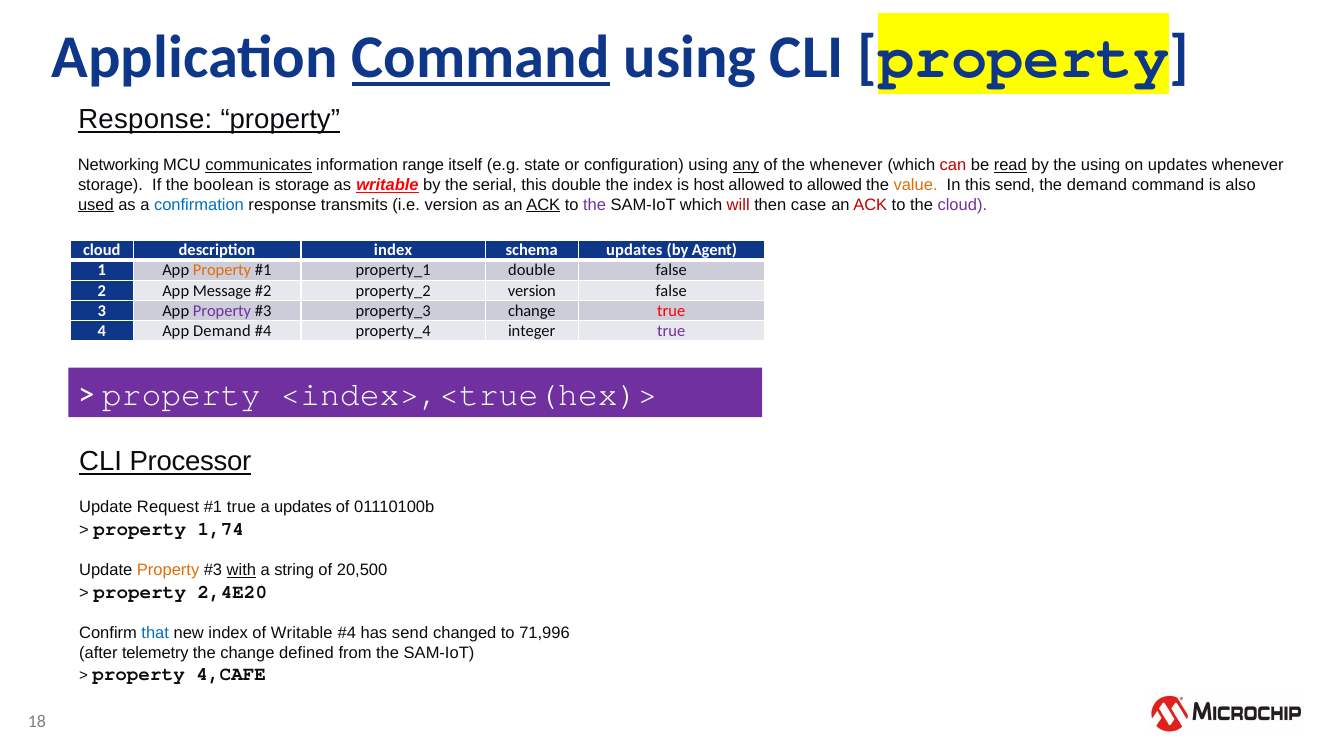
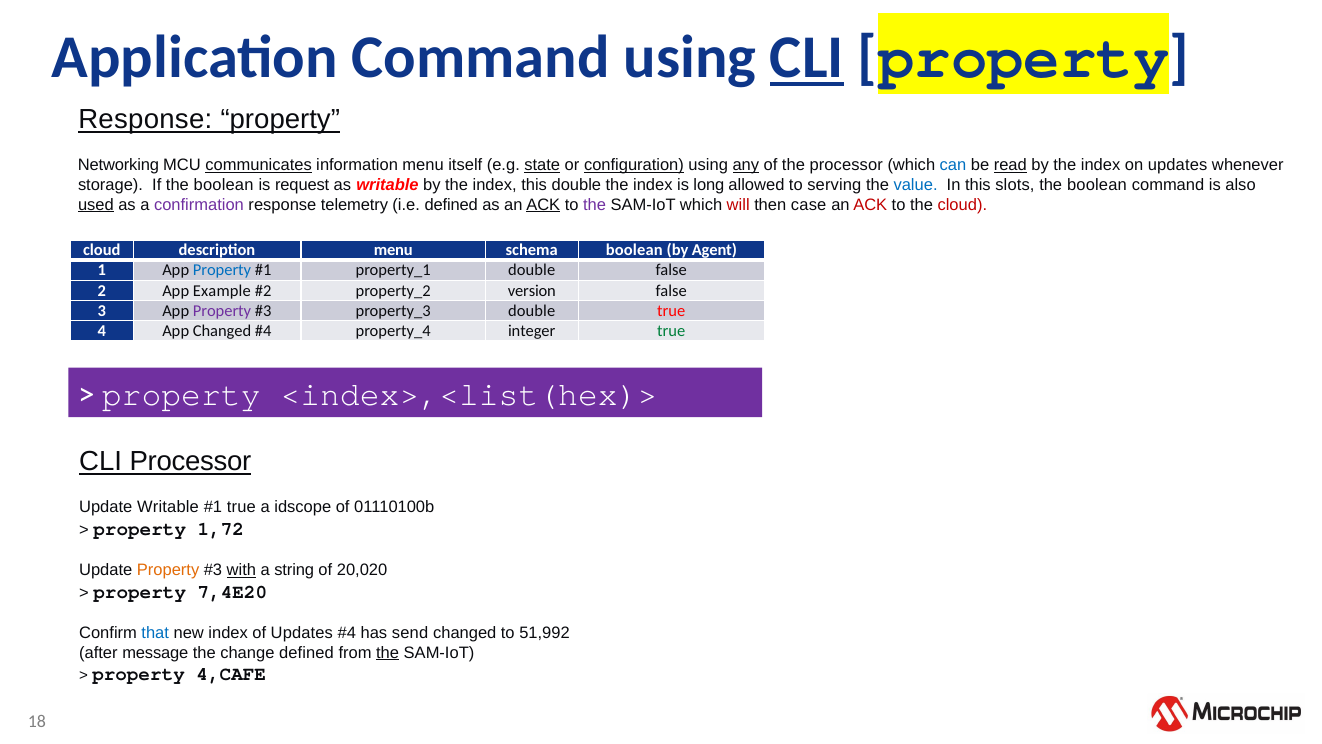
Command at (481, 58) underline: present -> none
CLI at (807, 58) underline: none -> present
information range: range -> menu
state underline: none -> present
configuration underline: none -> present
the whenever: whenever -> processor
can colour: red -> blue
using at (1101, 165): using -> index
is storage: storage -> request
writable at (388, 185) underline: present -> none
serial at (495, 185): serial -> index
host: host -> long
to allowed: allowed -> serving
value colour: orange -> blue
this send: send -> slots
demand at (1097, 185): demand -> boolean
confirmation colour: blue -> purple
transmits: transmits -> telemetry
i.e version: version -> defined
cloud at (962, 205) colour: purple -> red
description index: index -> menu
schema updates: updates -> boolean
Property at (222, 270) colour: orange -> blue
Message: Message -> Example
change at (532, 311): change -> double
App Demand: Demand -> Changed
true at (671, 331) colour: purple -> green
<index>,<true(hex)>: <index>,<true(hex)> -> <index>,<list(hex)>
Update Request: Request -> Writable
a updates: updates -> idscope
1,74: 1,74 -> 1,72
20,500: 20,500 -> 20,020
2,4E20: 2,4E20 -> 7,4E20
of Writable: Writable -> Updates
71,996: 71,996 -> 51,992
telemetry: telemetry -> message
the at (388, 653) underline: none -> present
